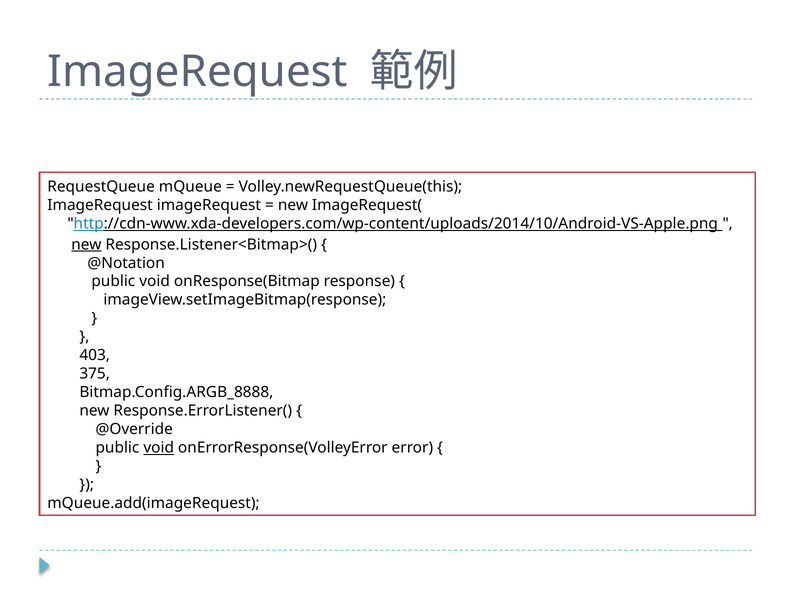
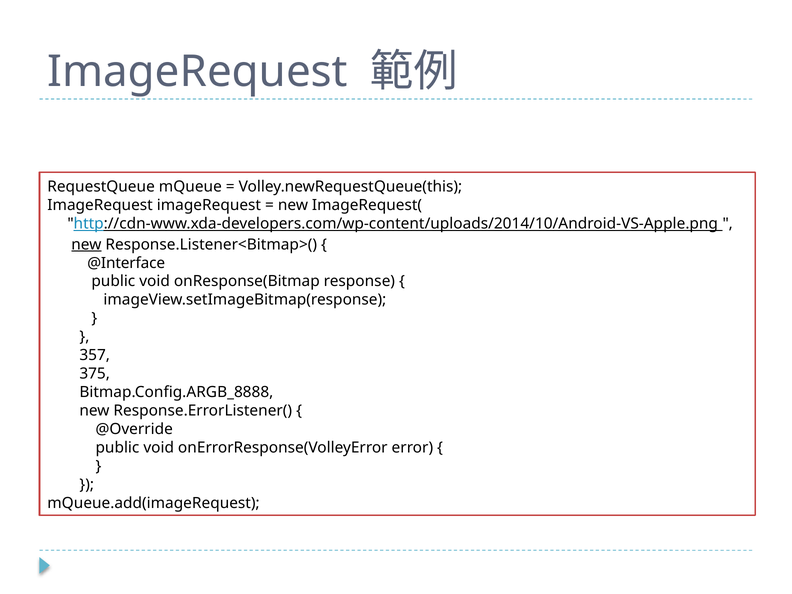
@Notation: @Notation -> @Interface
403: 403 -> 357
void at (159, 448) underline: present -> none
